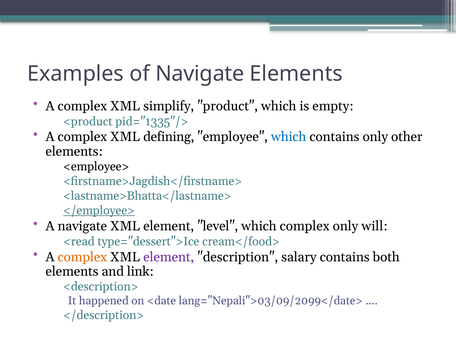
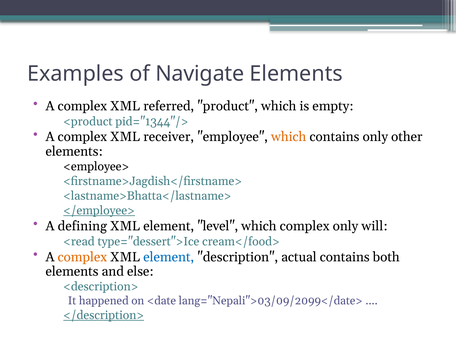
simplify: simplify -> referred
pid="1335"/>: pid="1335"/> -> pid="1344"/>
defining: defining -> receiver
which at (289, 137) colour: blue -> orange
A navigate: navigate -> defining
element at (169, 257) colour: purple -> blue
salary: salary -> actual
link: link -> else
</description> underline: none -> present
